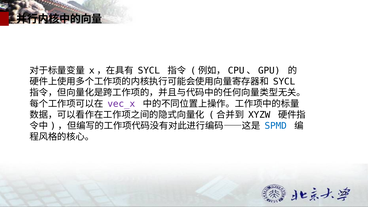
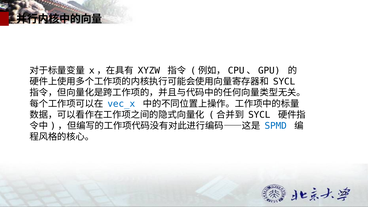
SYCL at (149, 71): SYCL -> XYZW
vec_x colour: purple -> blue
XYZW at (259, 115): XYZW -> SYCL
